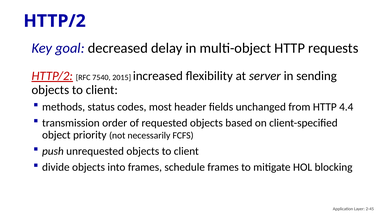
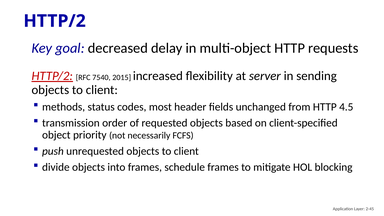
4.4: 4.4 -> 4.5
